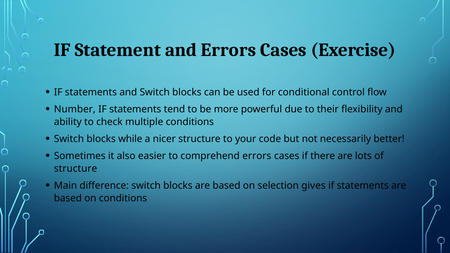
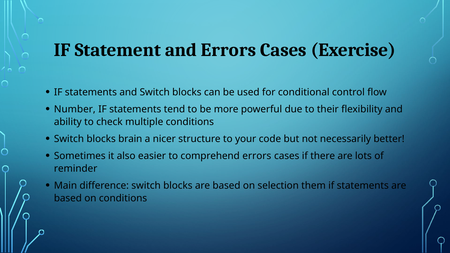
while: while -> brain
structure at (76, 169): structure -> reminder
gives: gives -> them
